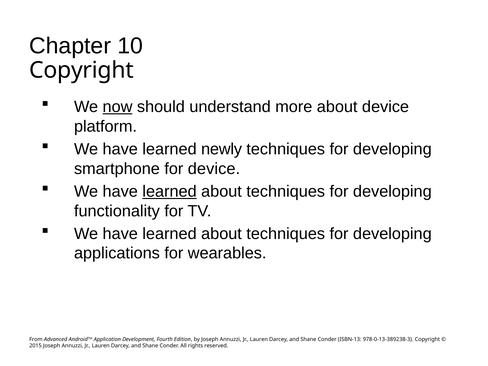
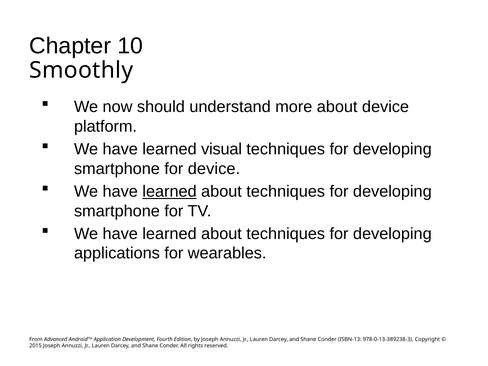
Copyright at (81, 70): Copyright -> Smoothly
now underline: present -> none
newly: newly -> visual
functionality at (117, 211): functionality -> smartphone
